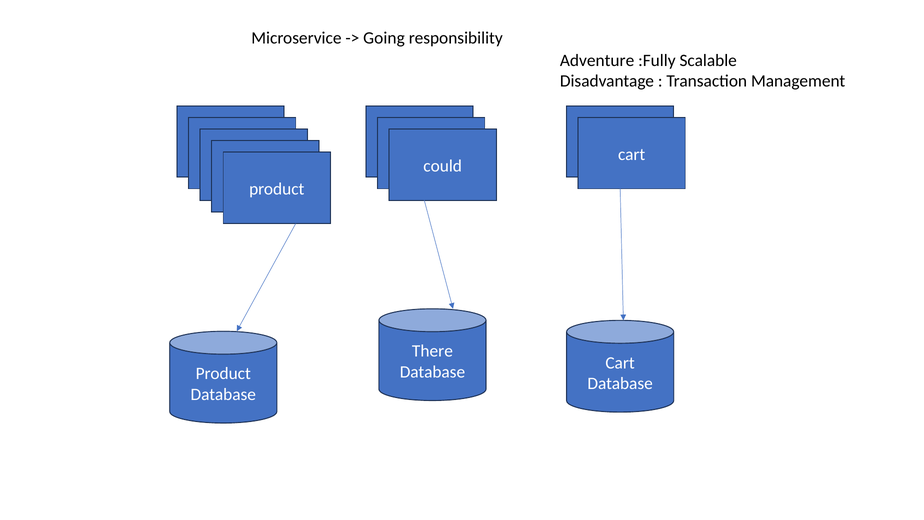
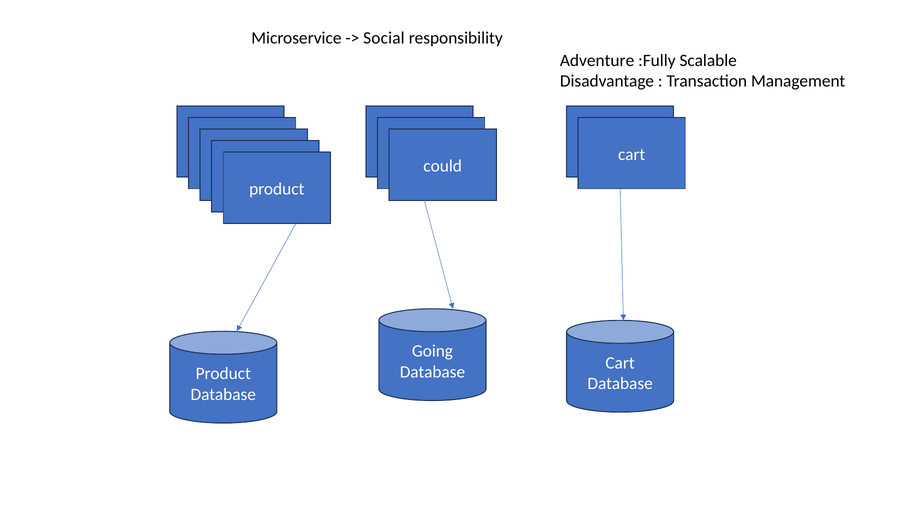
Going: Going -> Social
There: There -> Going
